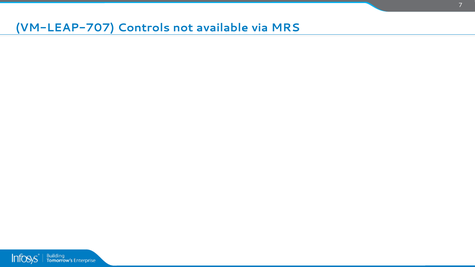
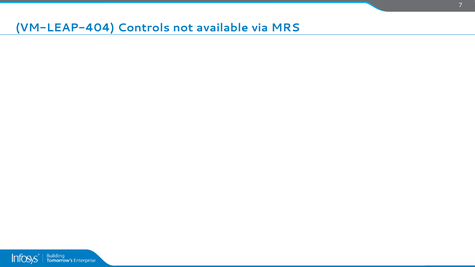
VM-LEAP-707: VM-LEAP-707 -> VM-LEAP-404
